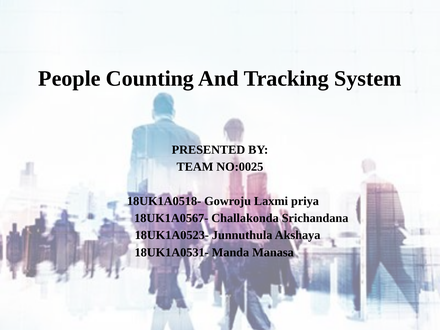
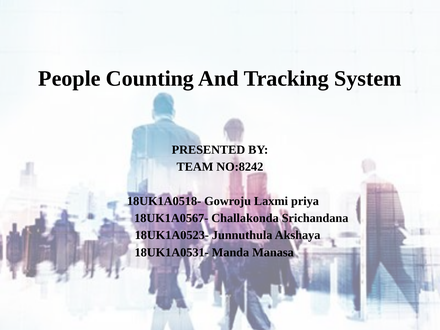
NO:0025: NO:0025 -> NO:8242
